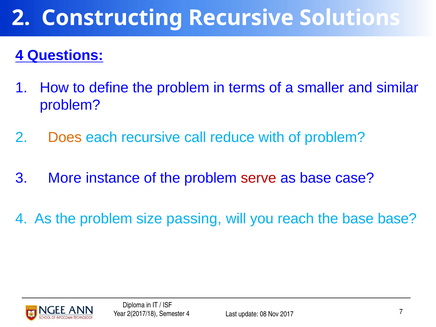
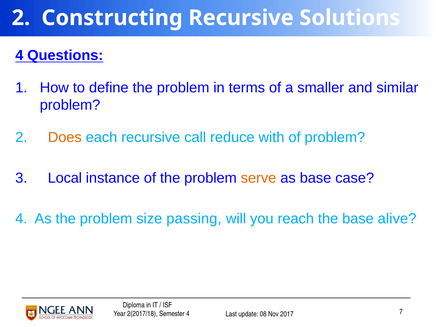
More: More -> Local
serve colour: red -> orange
base base: base -> alive
